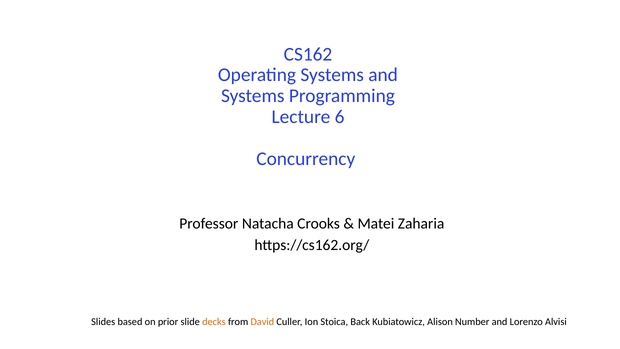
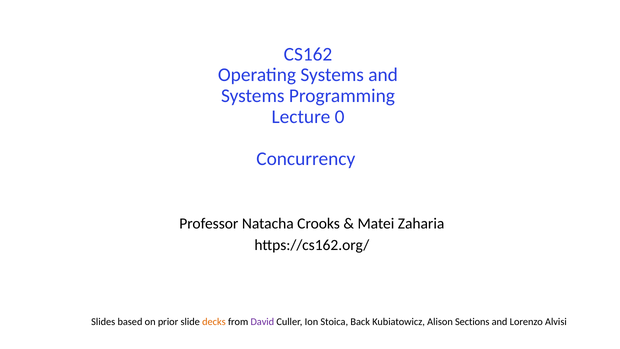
6: 6 -> 0
David colour: orange -> purple
Number: Number -> Sections
